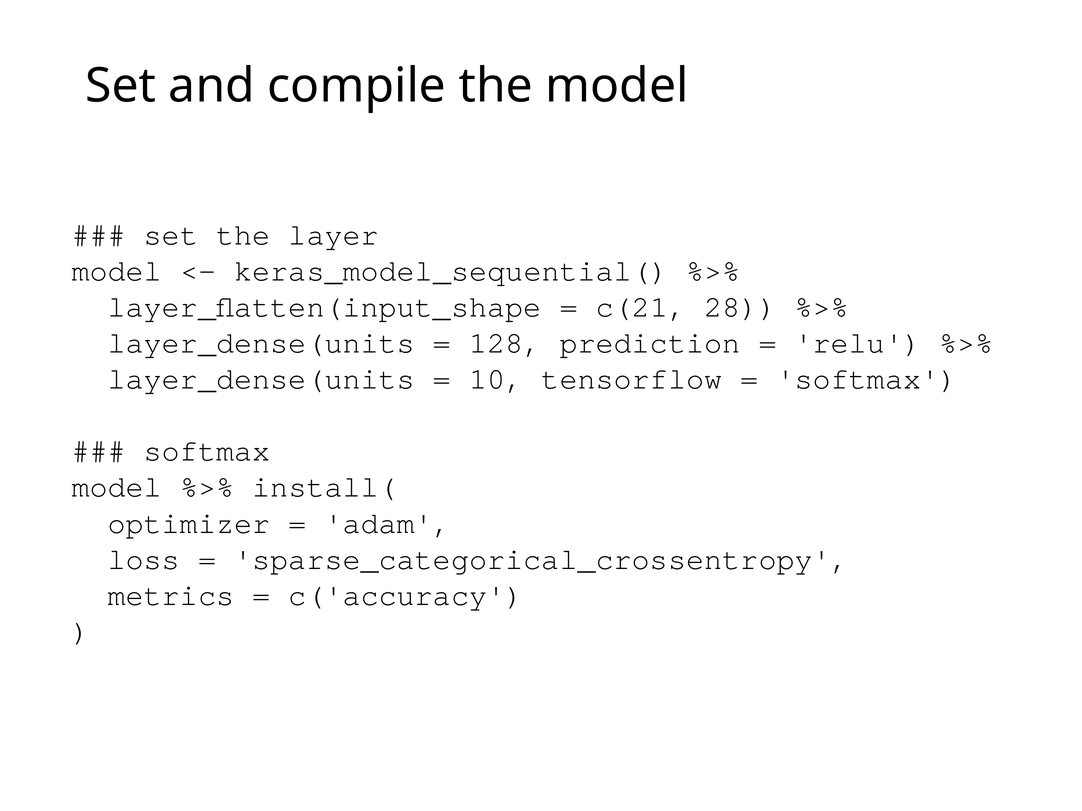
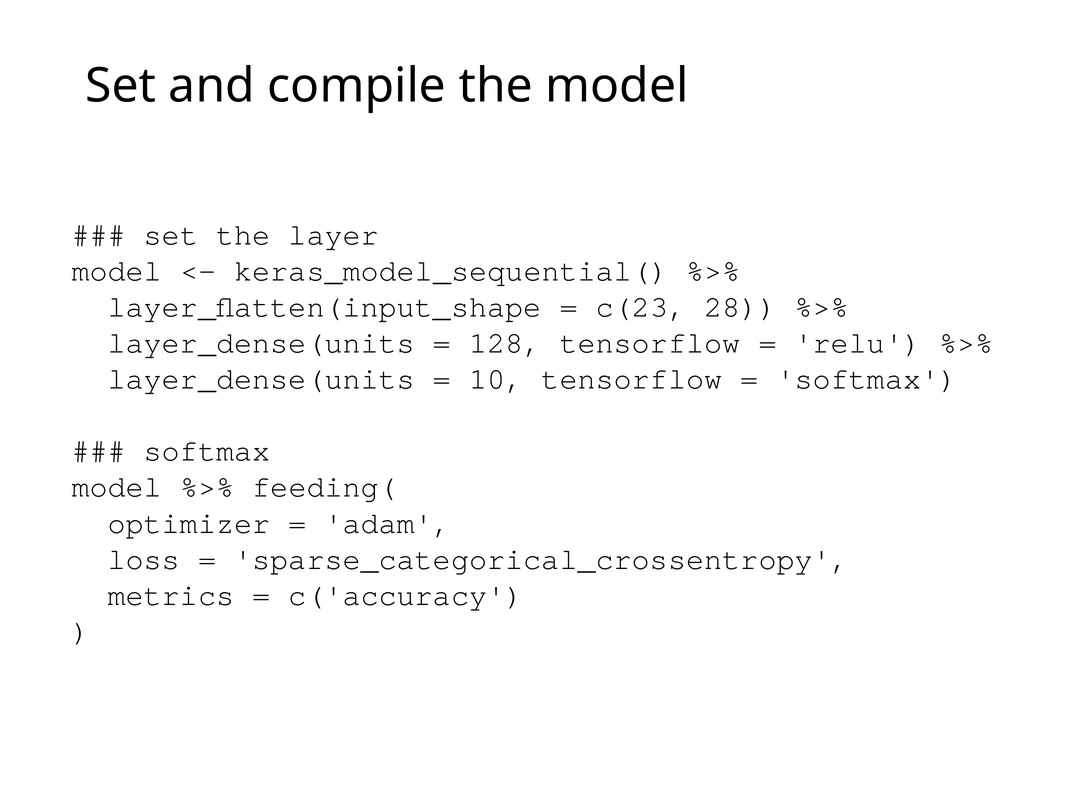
c(21: c(21 -> c(23
128 prediction: prediction -> tensorflow
install(: install( -> feeding(
